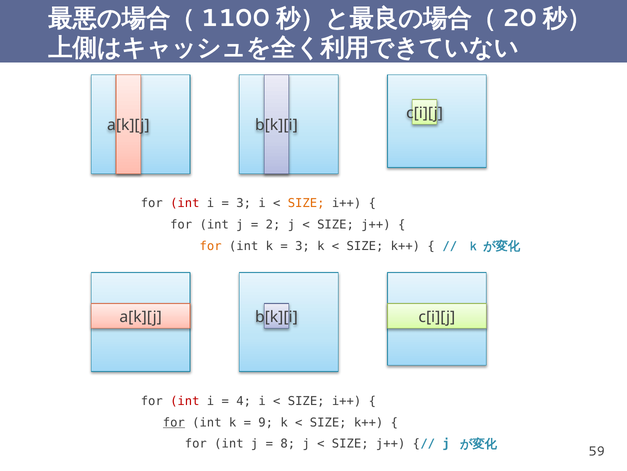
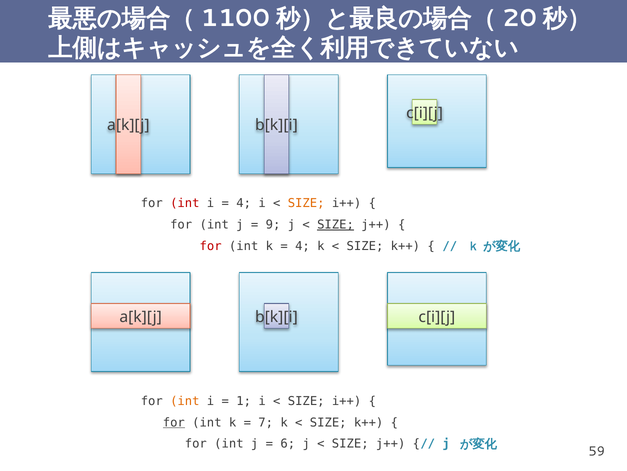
3 at (244, 203): 3 -> 4
2: 2 -> 9
SIZE at (336, 224) underline: none -> present
for at (211, 246) colour: orange -> red
3 at (302, 246): 3 -> 4
int at (185, 400) colour: red -> orange
4: 4 -> 1
9: 9 -> 7
8: 8 -> 6
